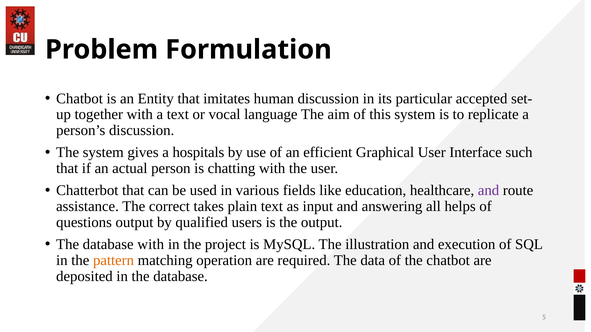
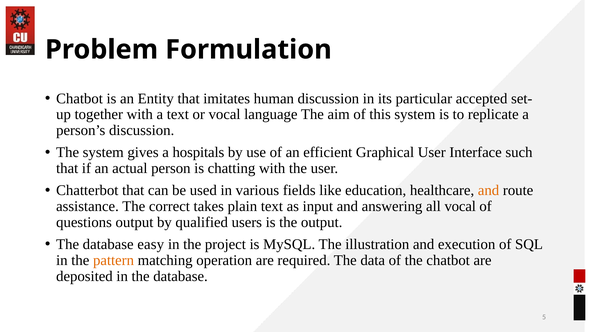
and at (489, 191) colour: purple -> orange
all helps: helps -> vocal
database with: with -> easy
